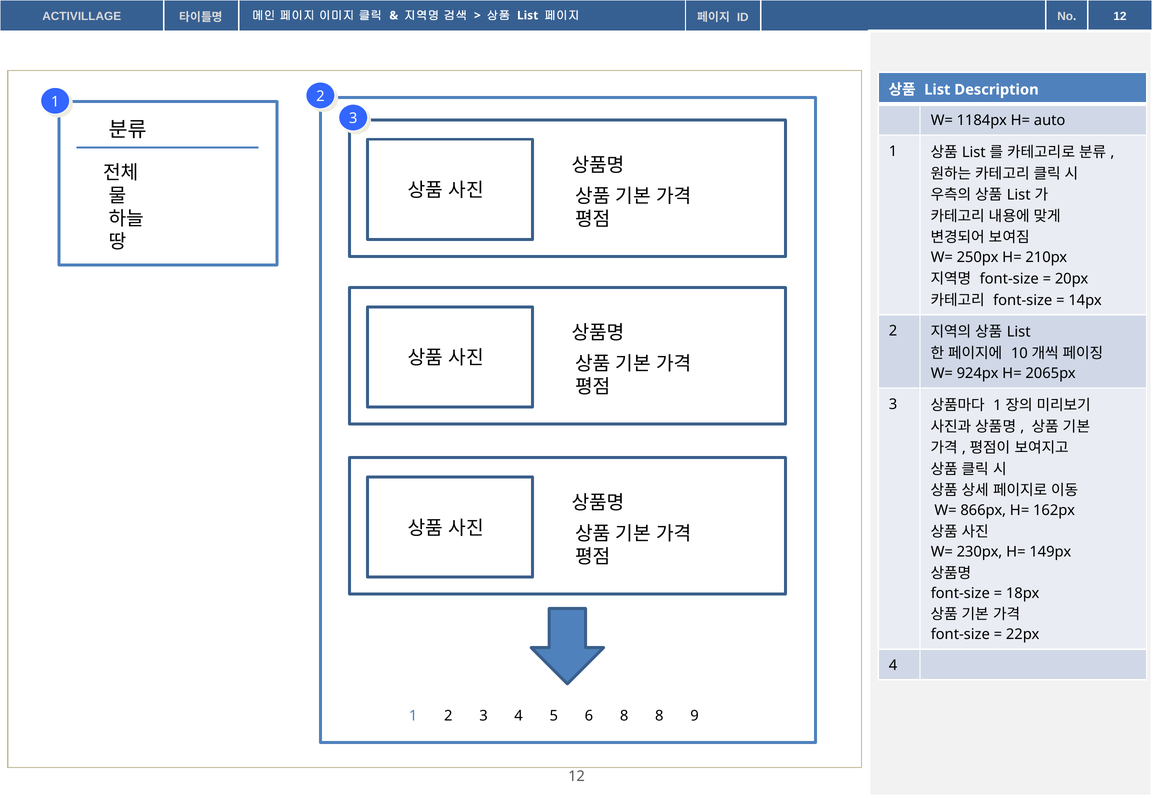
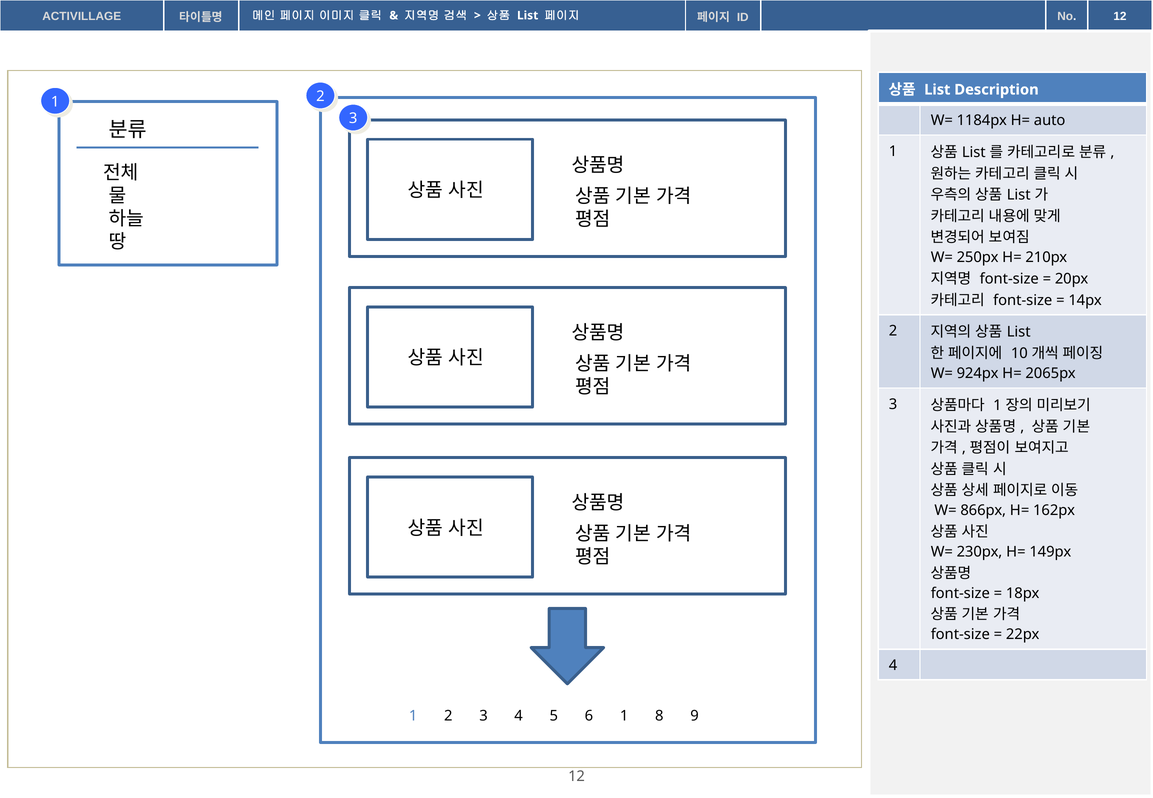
6 8: 8 -> 1
